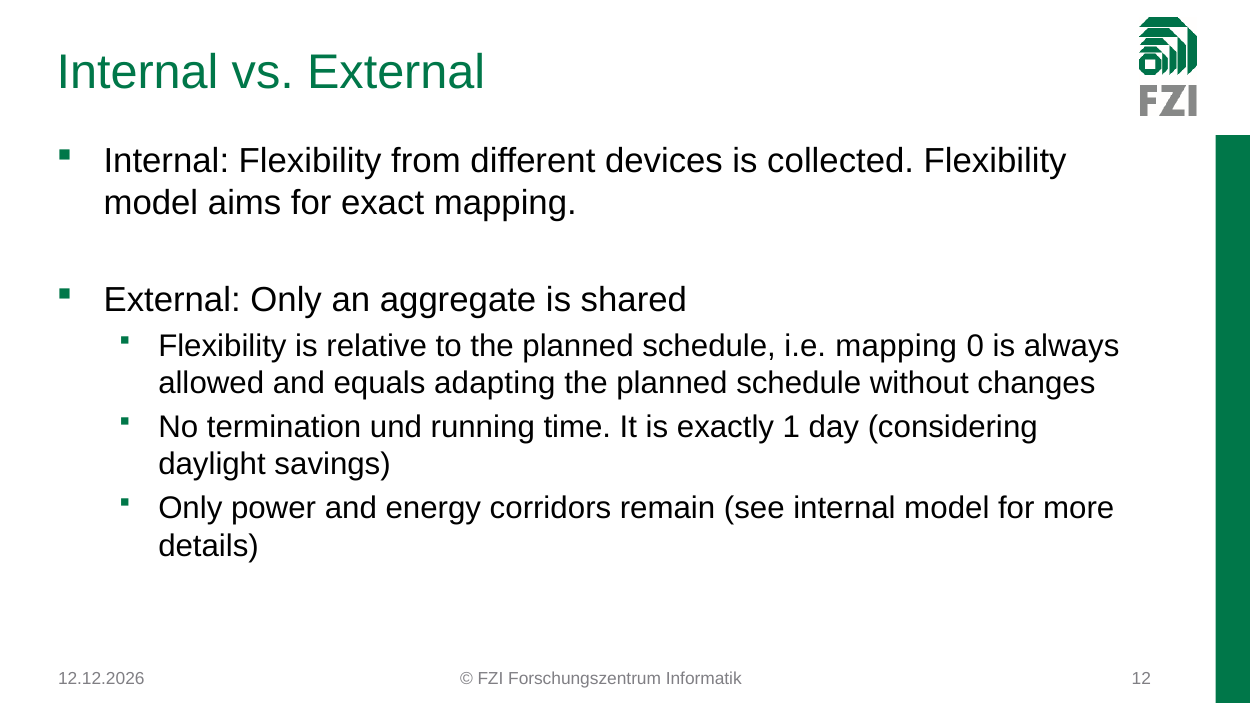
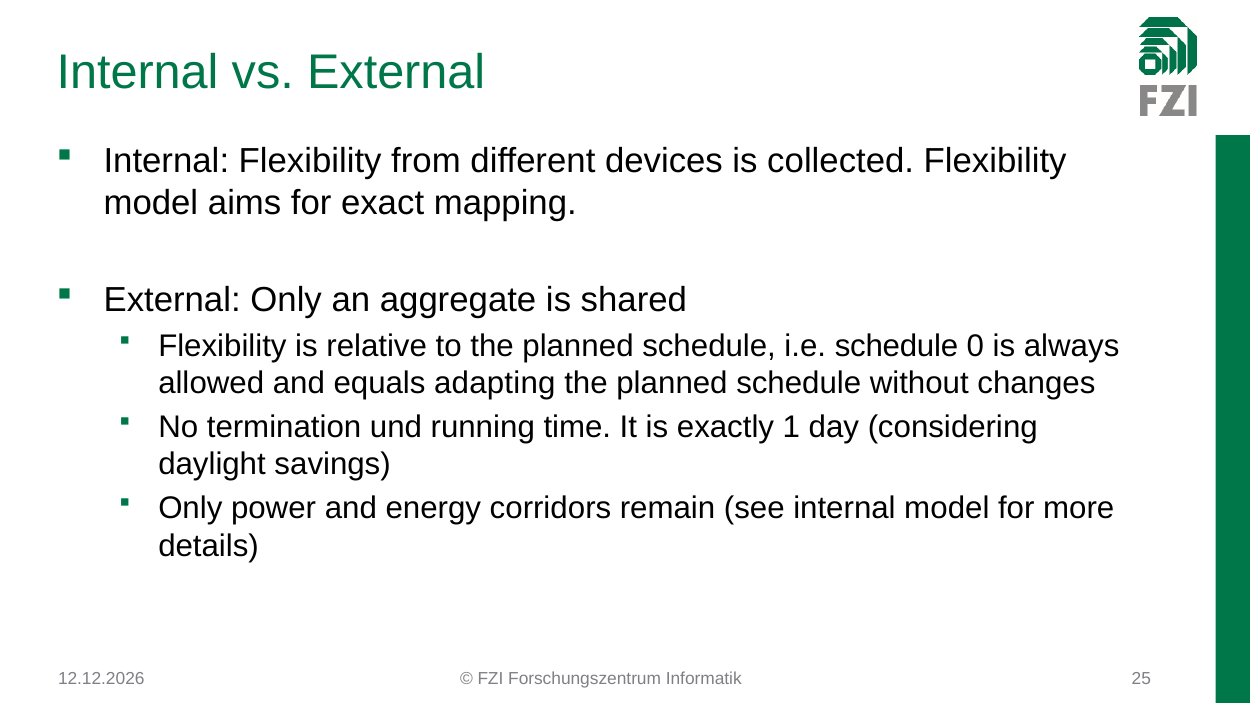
i.e mapping: mapping -> schedule
12: 12 -> 25
